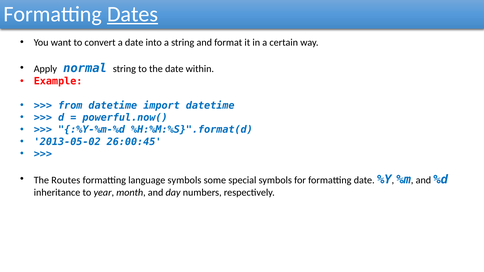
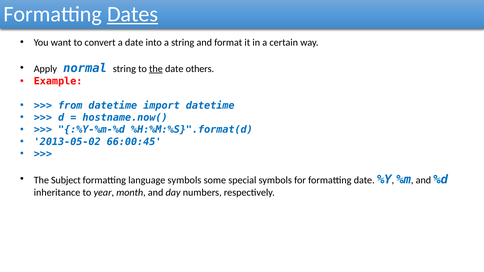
the at (156, 69) underline: none -> present
within: within -> others
powerful.now(: powerful.now( -> hostname.now(
26:00:45: 26:00:45 -> 66:00:45
Routes: Routes -> Subject
